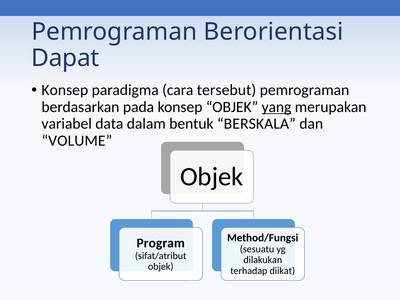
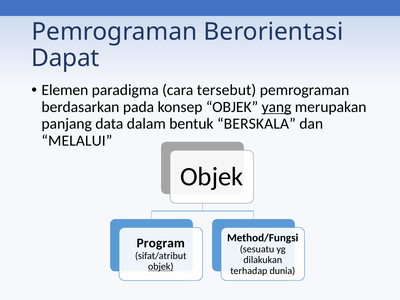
Konsep at (65, 90): Konsep -> Elemen
variabel: variabel -> panjang
VOLUME: VOLUME -> MELALUI
objek at (161, 267) underline: none -> present
diikat: diikat -> dunia
